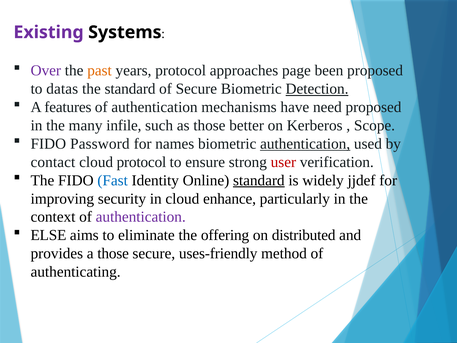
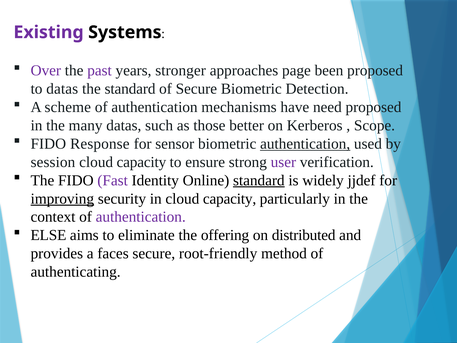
past colour: orange -> purple
years protocol: protocol -> stronger
Detection underline: present -> none
features: features -> scheme
many infile: infile -> datas
Password: Password -> Response
names: names -> sensor
contact: contact -> session
protocol at (141, 162): protocol -> capacity
user colour: red -> purple
Fast colour: blue -> purple
improving underline: none -> present
in cloud enhance: enhance -> capacity
a those: those -> faces
uses-friendly: uses-friendly -> root-friendly
